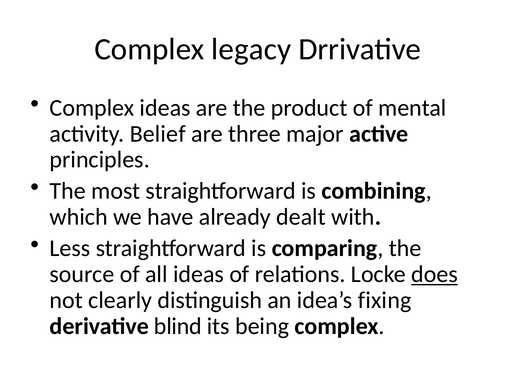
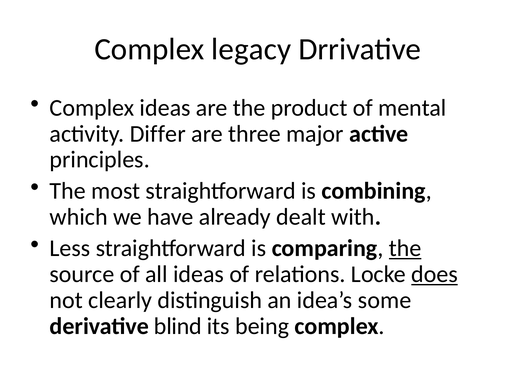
Belief: Belief -> Differ
the at (405, 248) underline: none -> present
fixing: fixing -> some
